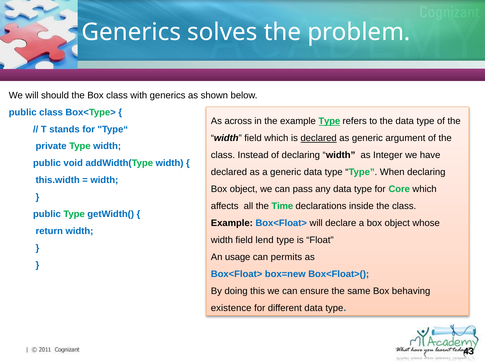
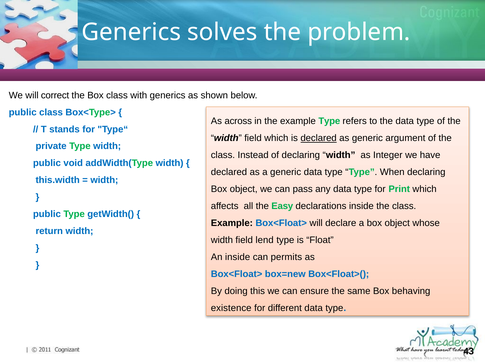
should: should -> correct
Type at (329, 121) underline: present -> none
Core: Core -> Print
Time: Time -> Easy
An usage: usage -> inside
